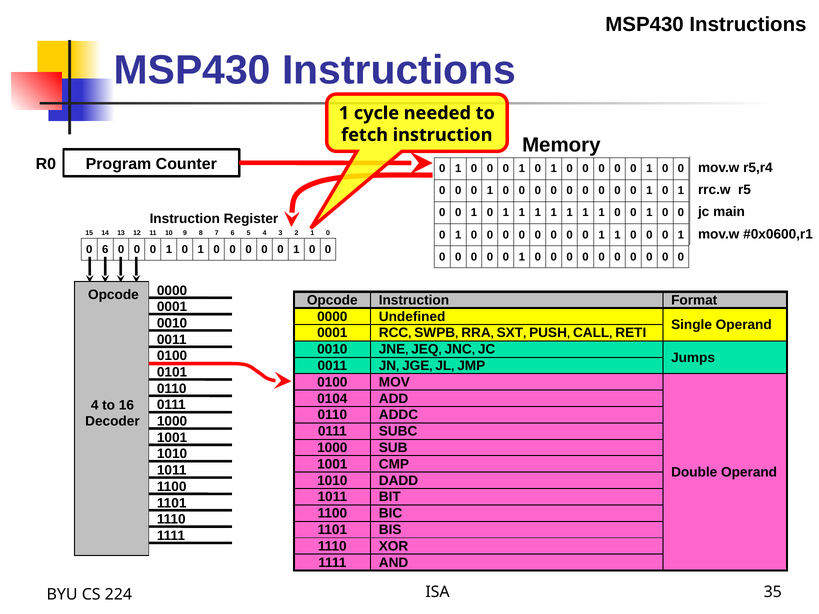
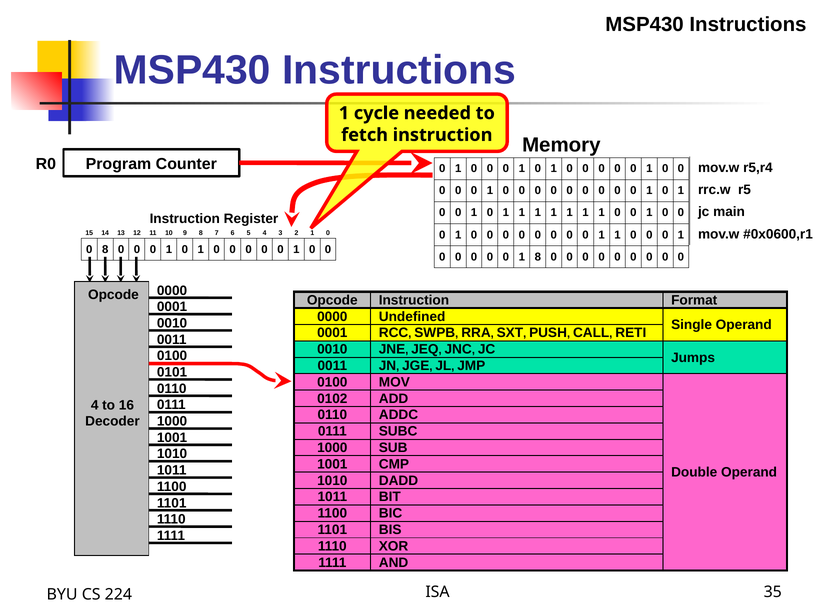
0 6: 6 -> 8
0 at (538, 257): 0 -> 8
0104: 0104 -> 0102
